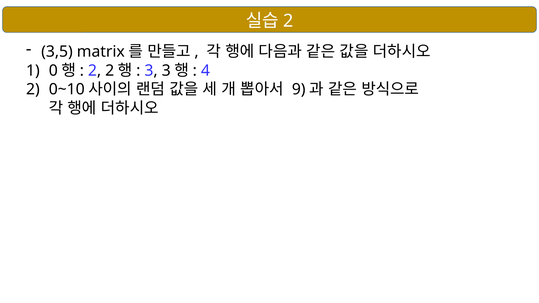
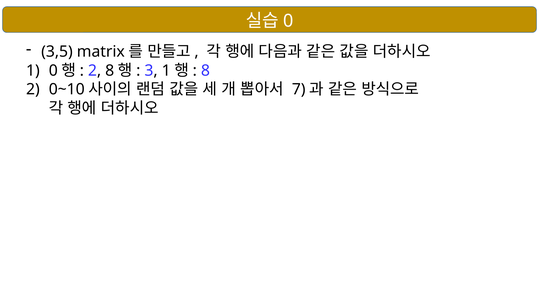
2 at (288, 21): 2 -> 0
2 2: 2 -> 8
3 3: 3 -> 1
4 at (205, 71): 4 -> 8
9: 9 -> 7
